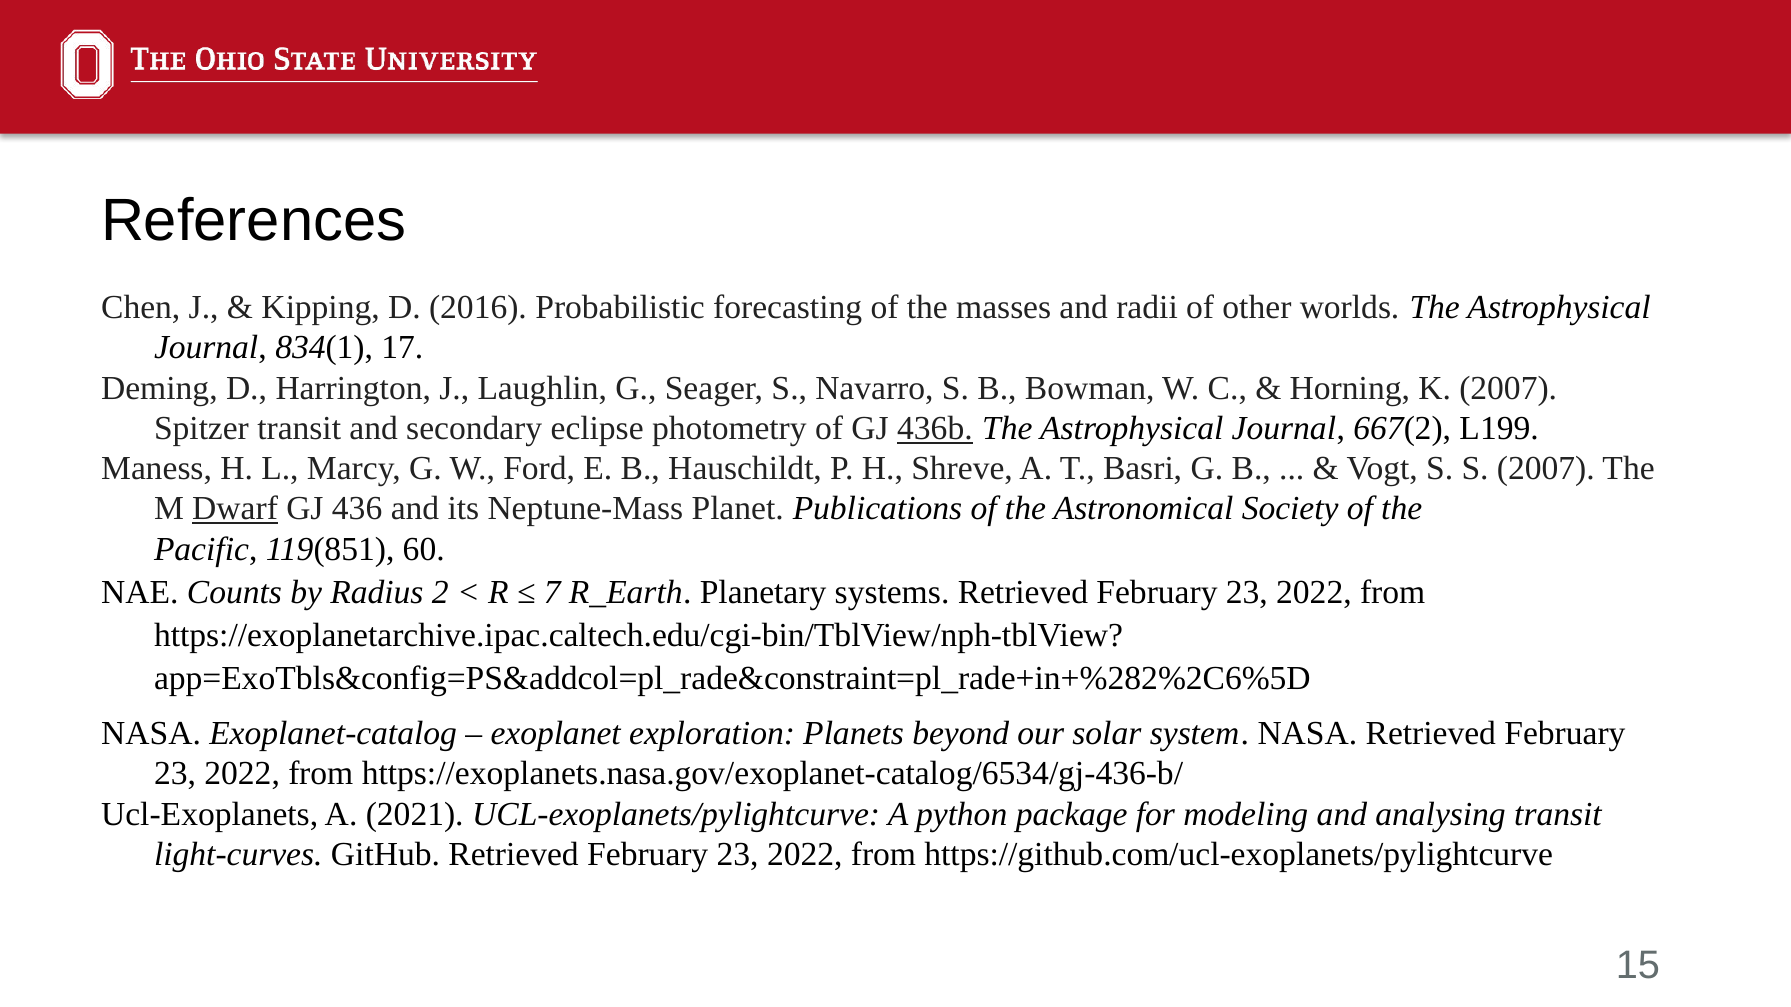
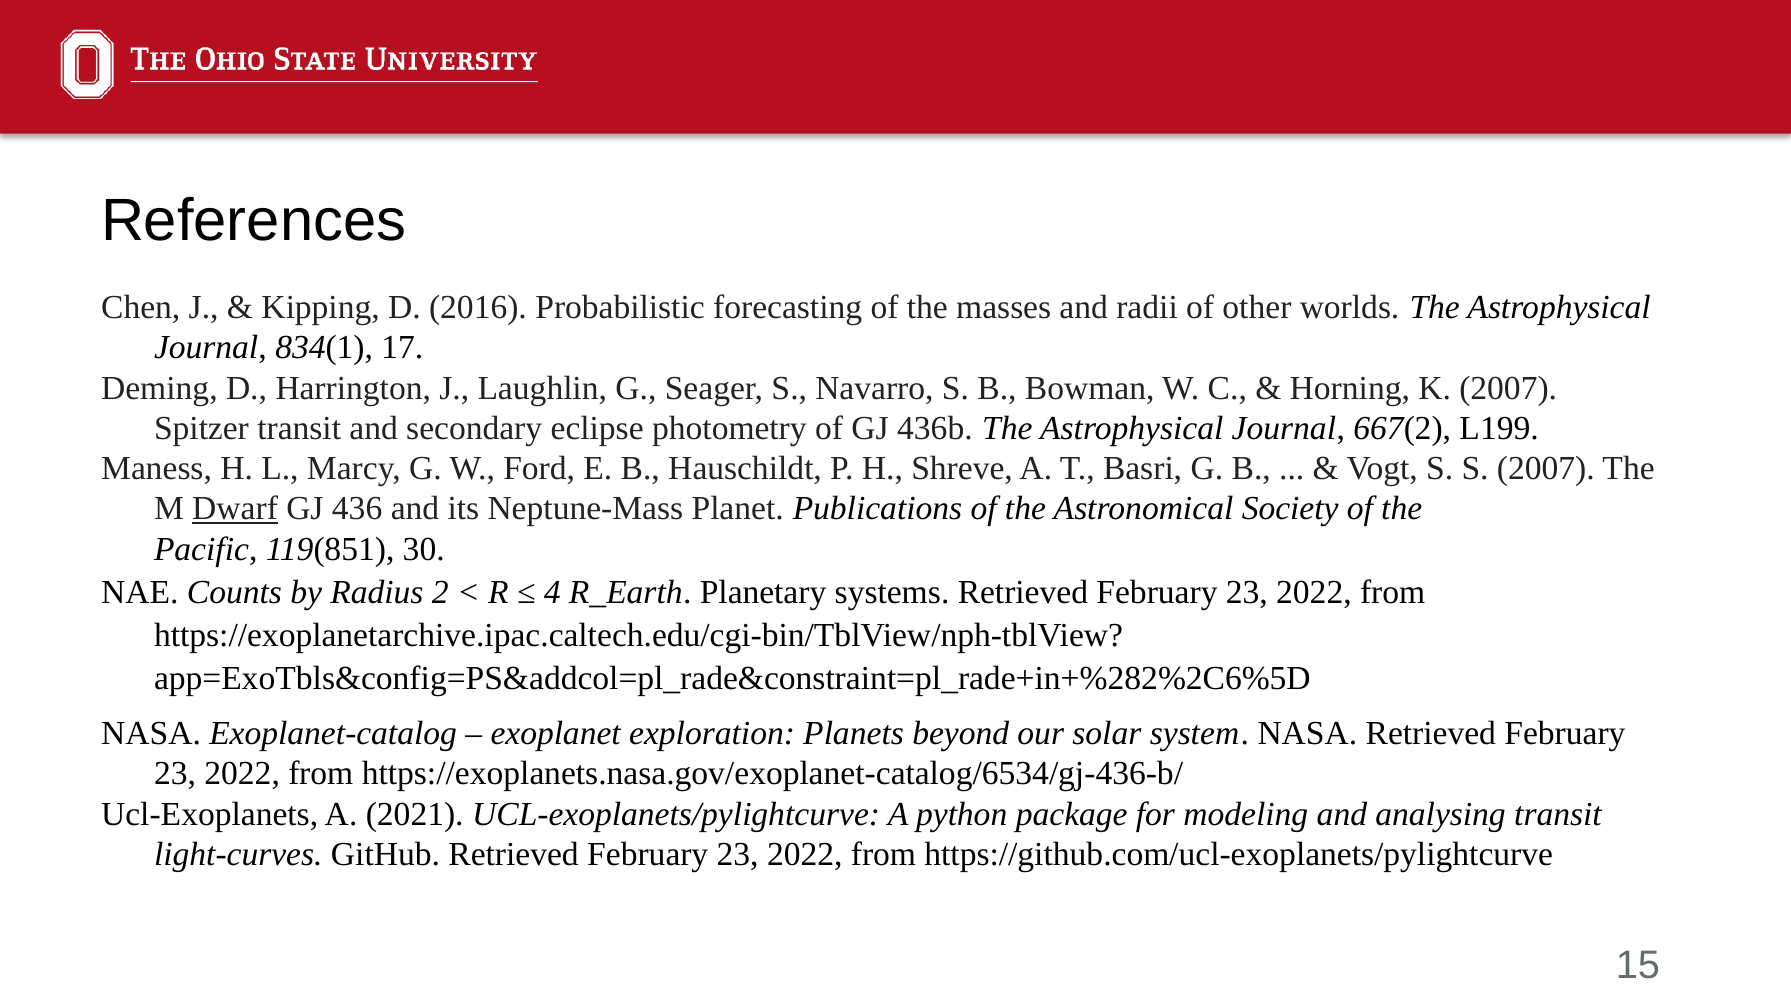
436b underline: present -> none
60: 60 -> 30
7: 7 -> 4
